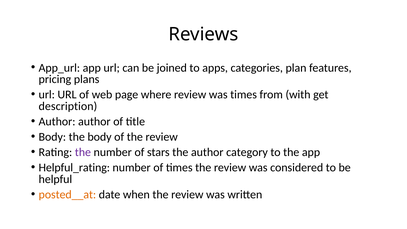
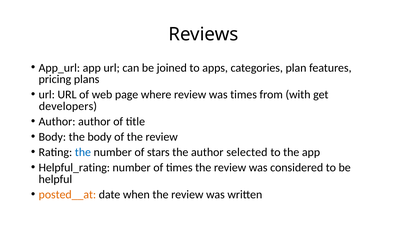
description: description -> developers
the at (83, 152) colour: purple -> blue
category: category -> selected
